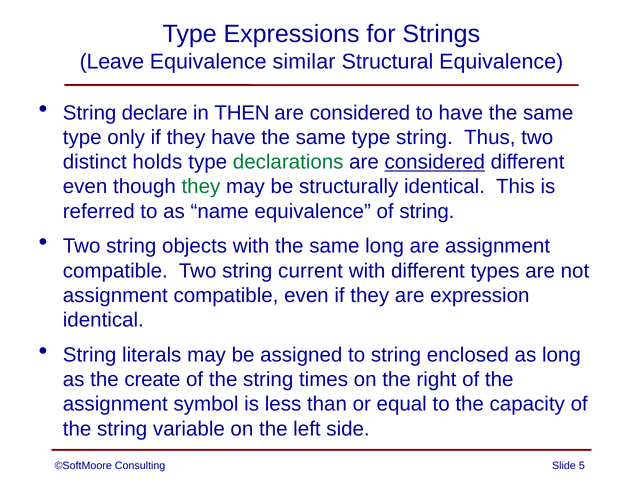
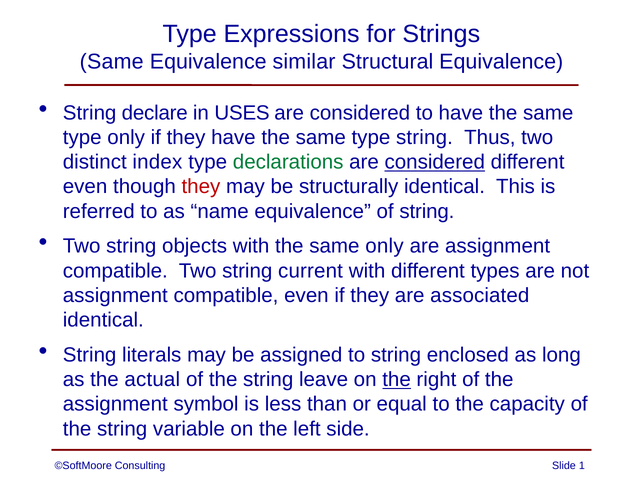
Leave at (112, 62): Leave -> Same
THEN: THEN -> USES
holds: holds -> index
they at (201, 187) colour: green -> red
same long: long -> only
expression: expression -> associated
create: create -> actual
times: times -> leave
the at (397, 380) underline: none -> present
5: 5 -> 1
